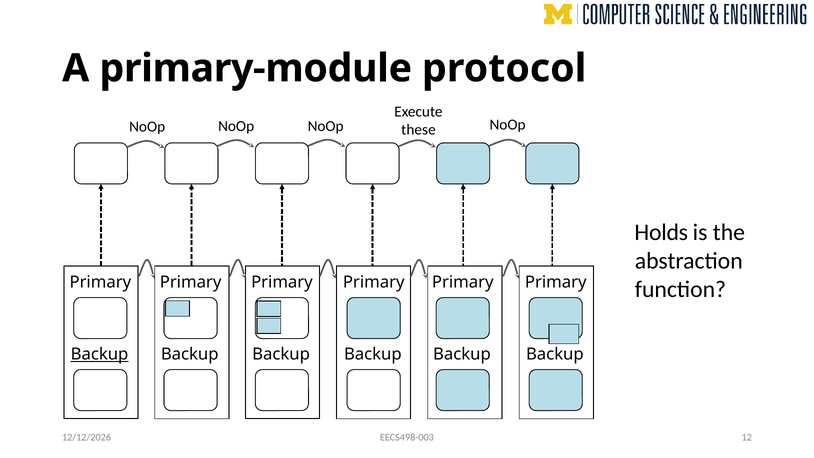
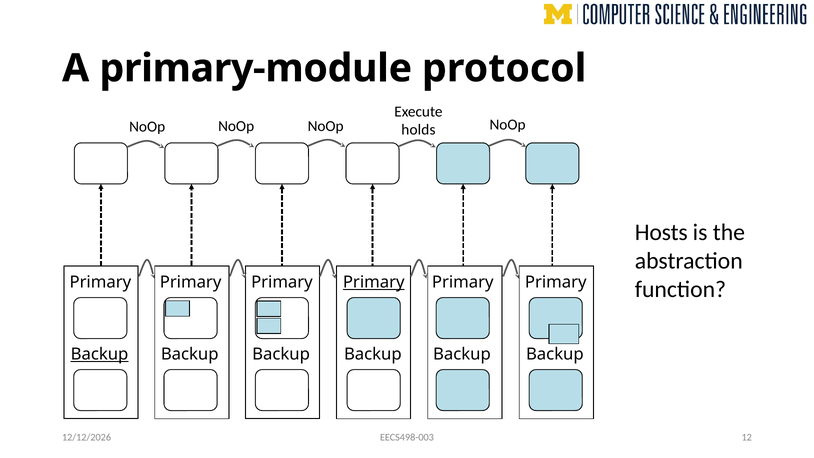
these: these -> holds
Holds: Holds -> Hosts
Primary at (374, 282) underline: none -> present
